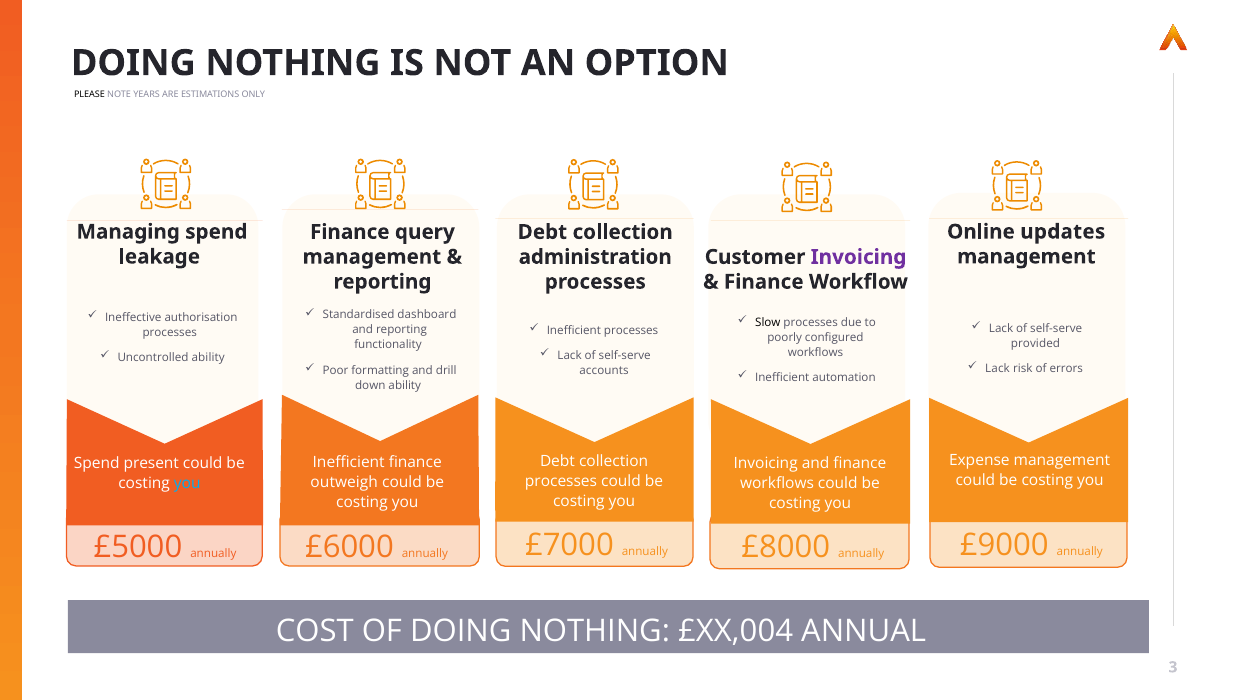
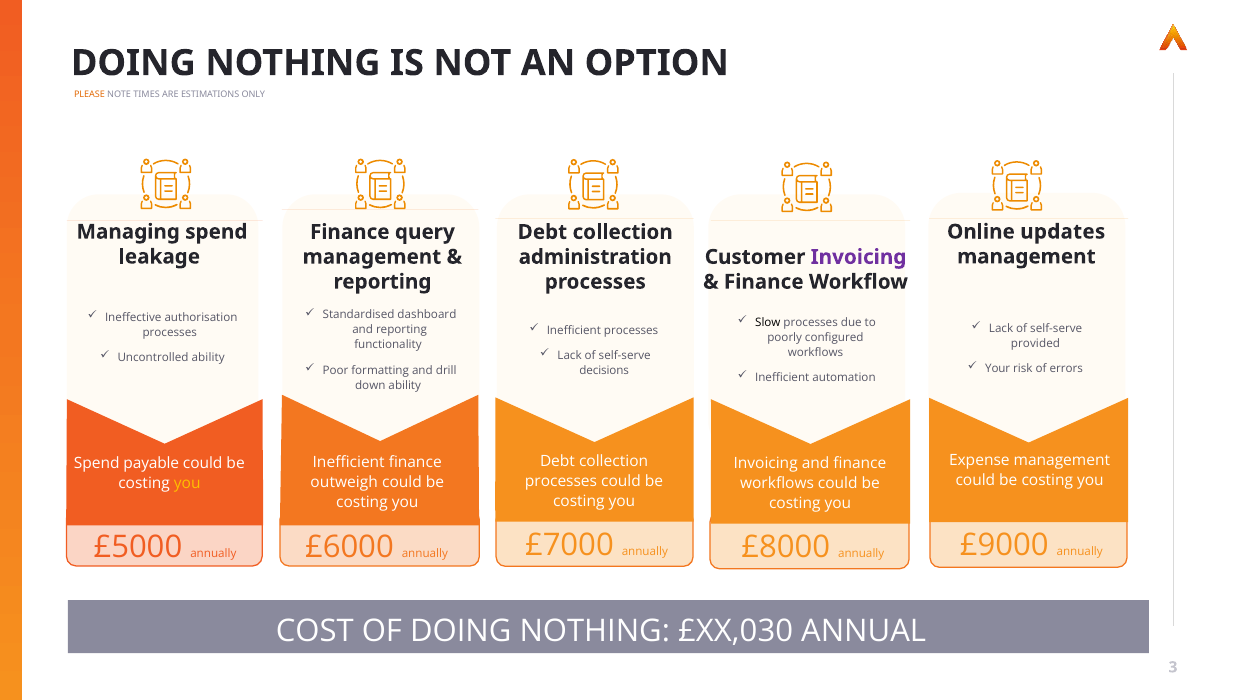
PLEASE colour: black -> orange
YEARS: YEARS -> TIMES
Lack at (998, 369): Lack -> Your
accounts: accounts -> decisions
present: present -> payable
you at (187, 483) colour: light blue -> yellow
£XX,004: £XX,004 -> £XX,030
